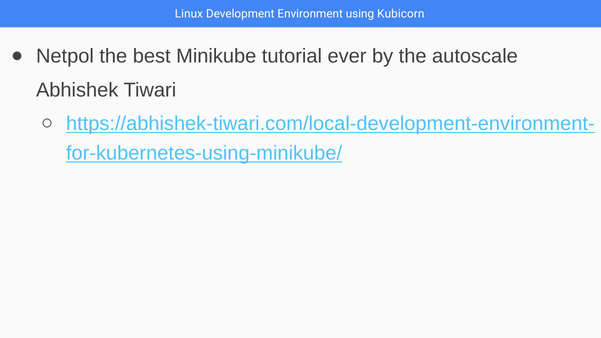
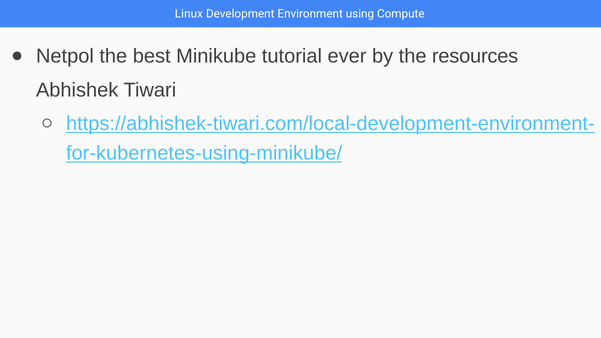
Kubicorn: Kubicorn -> Compute
autoscale: autoscale -> resources
